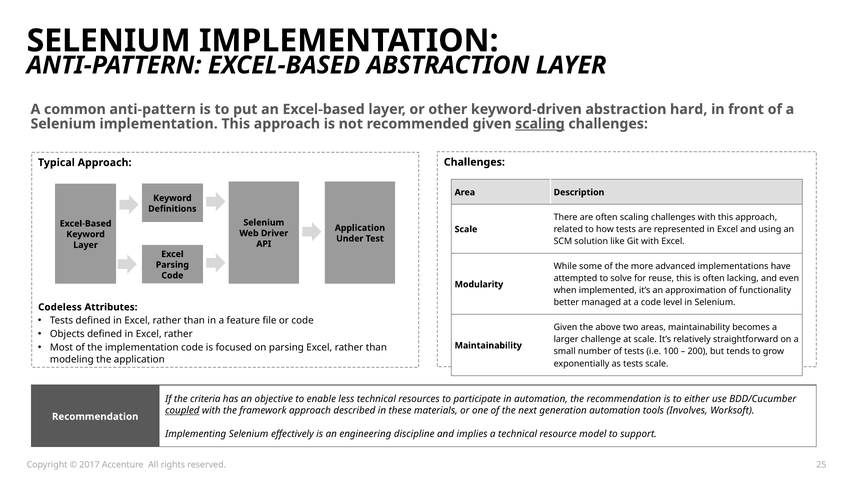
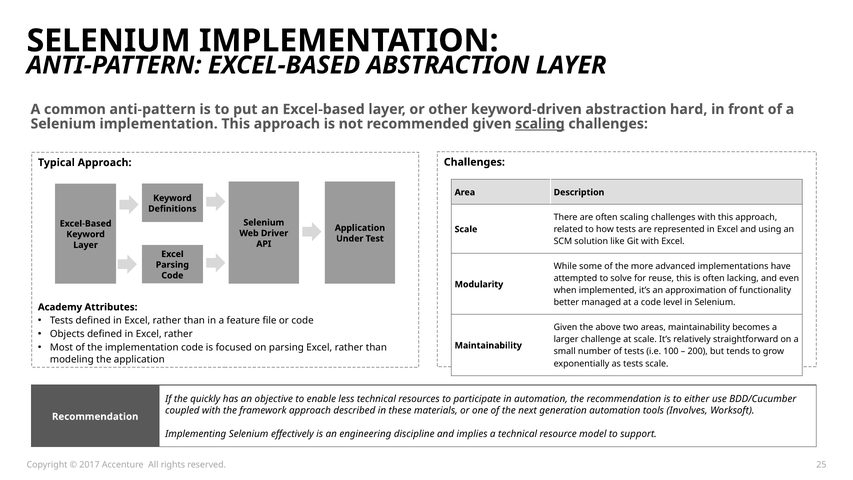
Codeless: Codeless -> Academy
criteria: criteria -> quickly
coupled underline: present -> none
